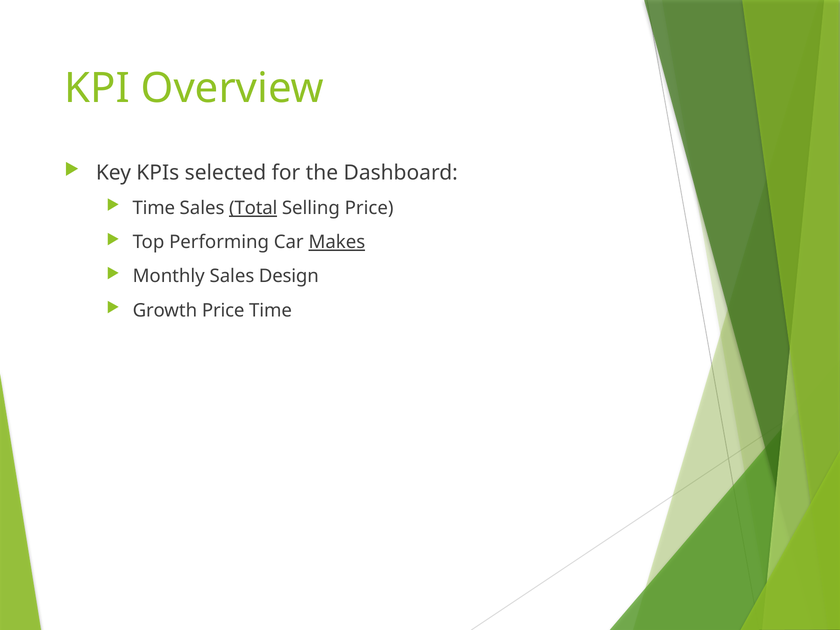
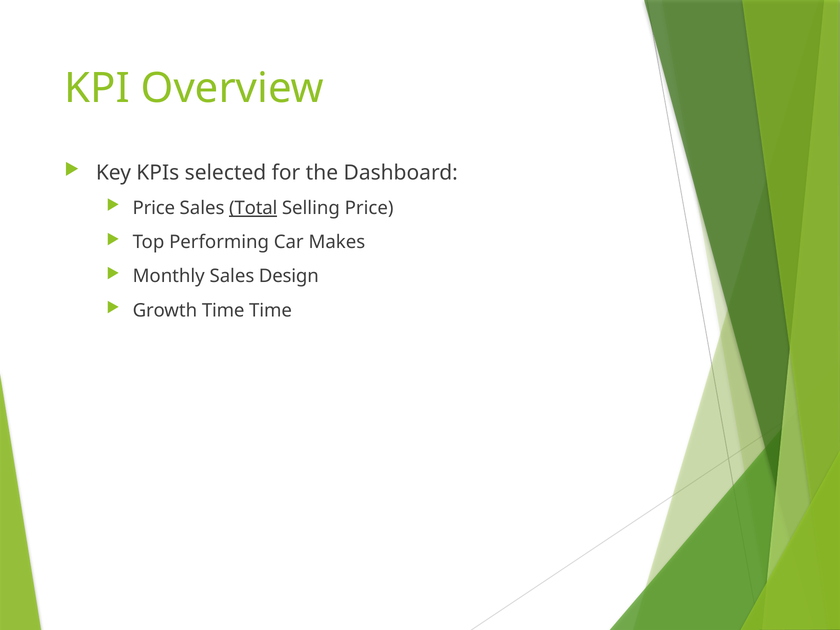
Time at (154, 208): Time -> Price
Makes underline: present -> none
Growth Price: Price -> Time
